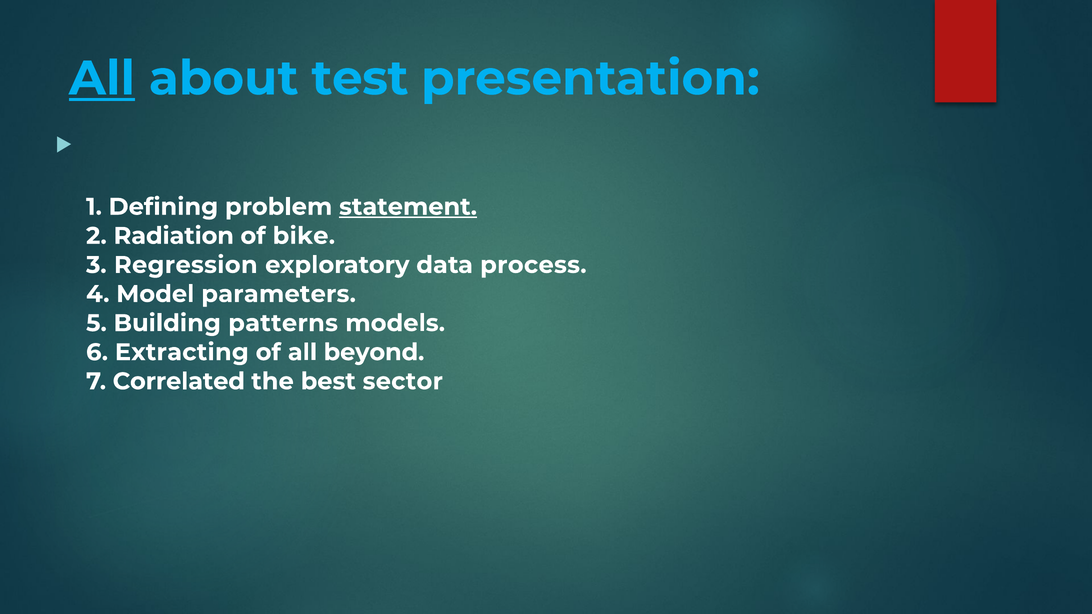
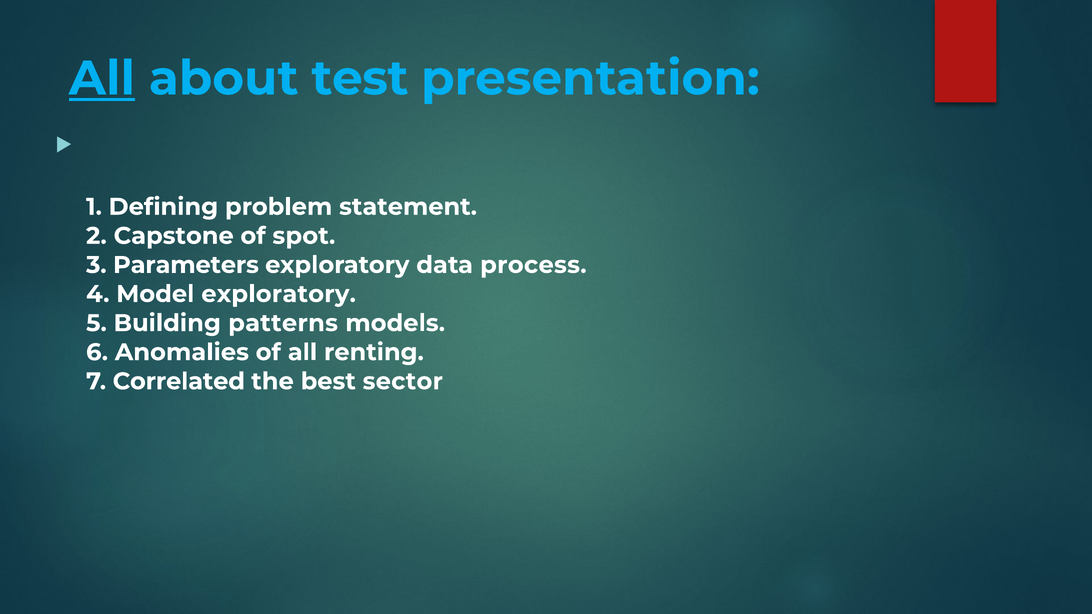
statement underline: present -> none
Radiation: Radiation -> Capstone
bike: bike -> spot
Regression: Regression -> Parameters
Model parameters: parameters -> exploratory
Extracting: Extracting -> Anomalies
beyond: beyond -> renting
